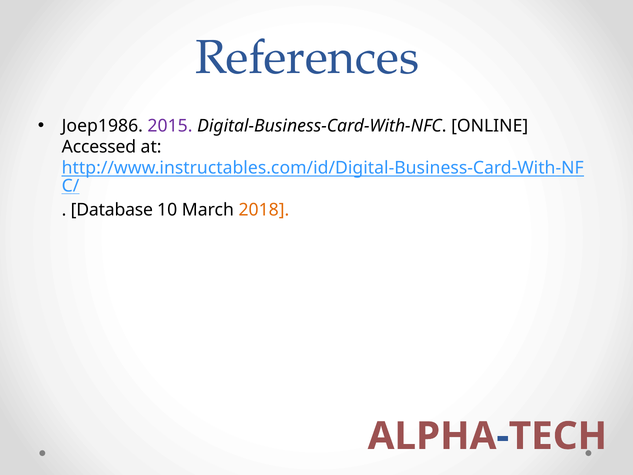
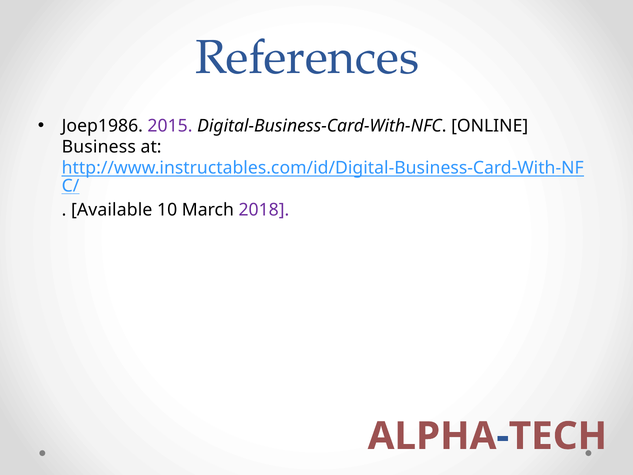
Accessed: Accessed -> Business
Database: Database -> Available
2018 colour: orange -> purple
